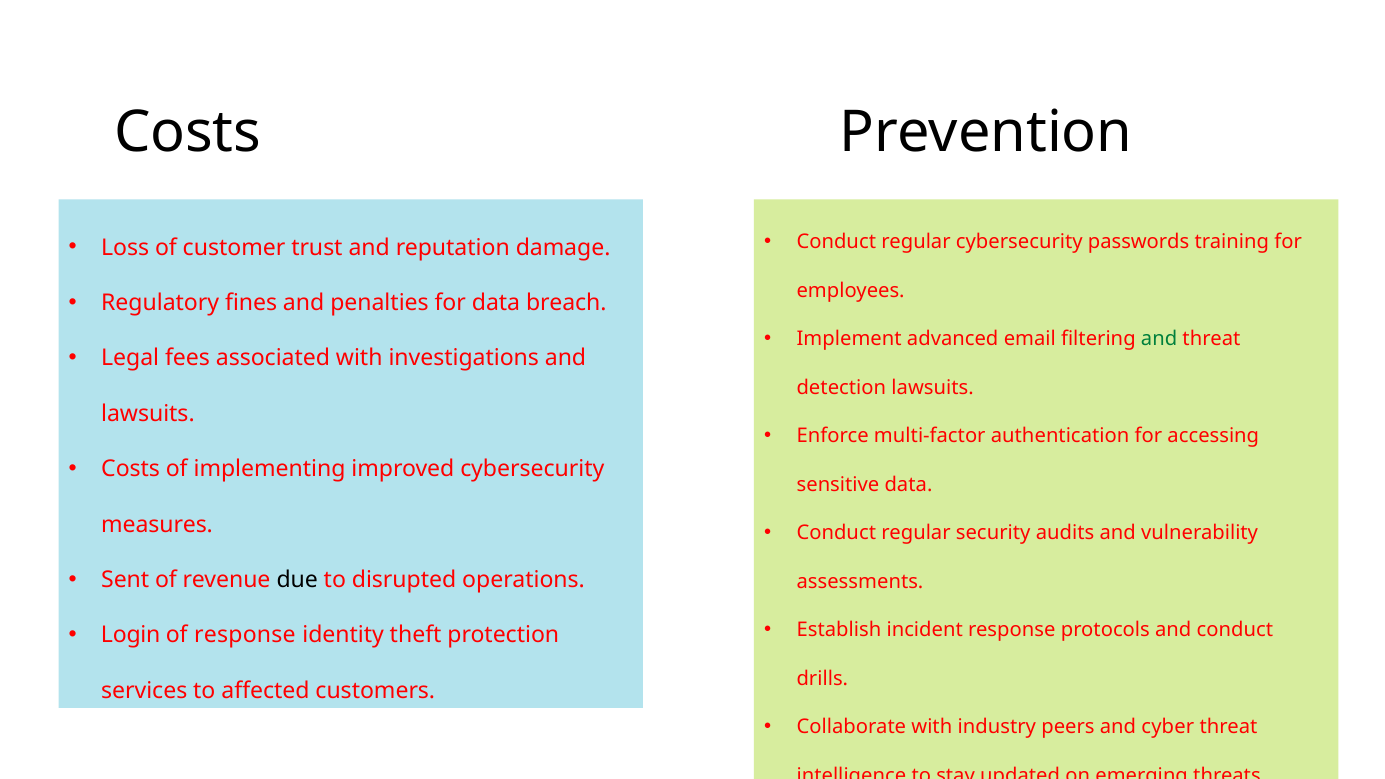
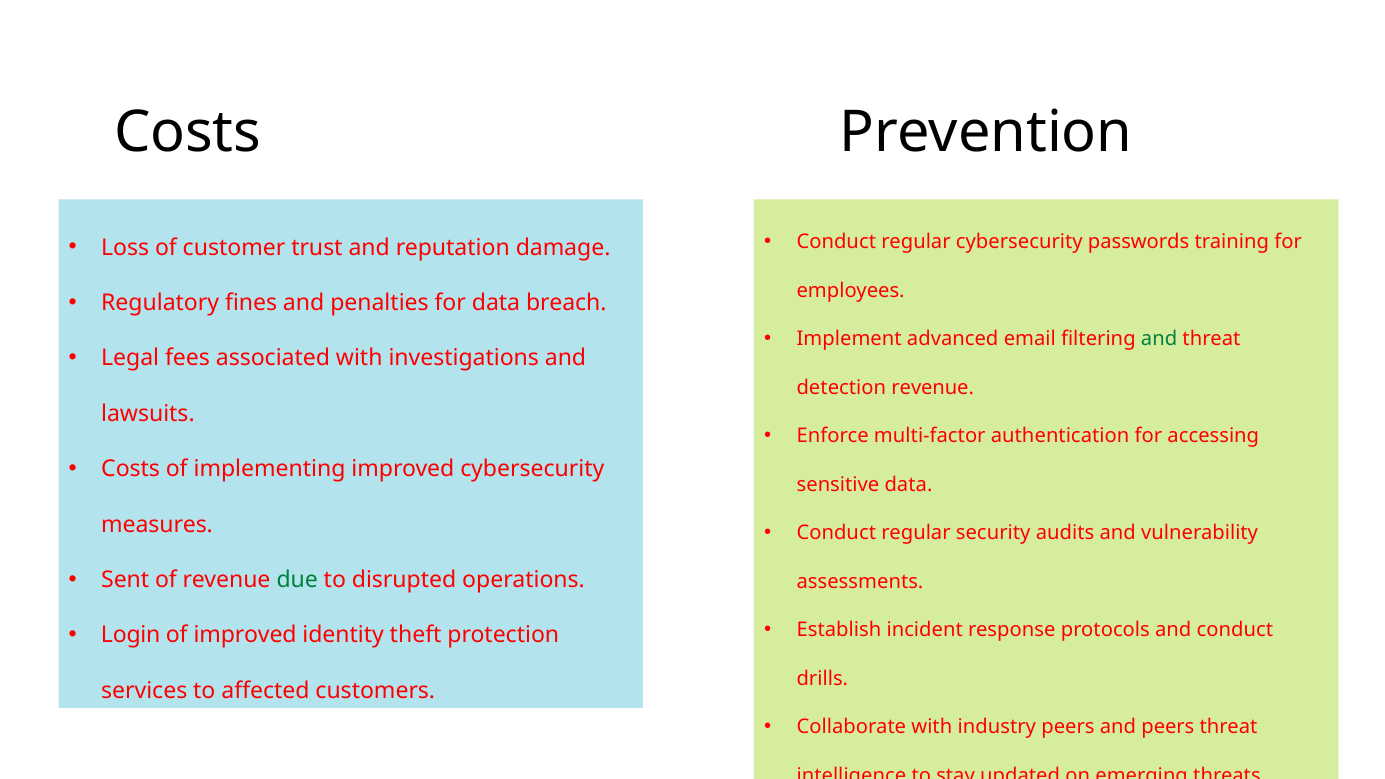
detection lawsuits: lawsuits -> revenue
due colour: black -> green
of response: response -> improved
and cyber: cyber -> peers
